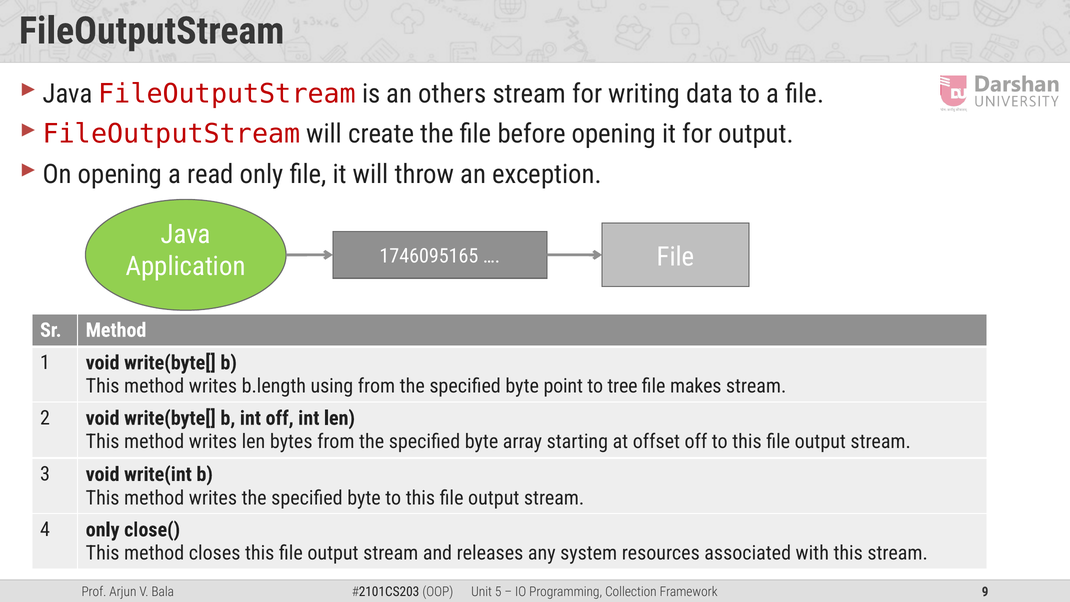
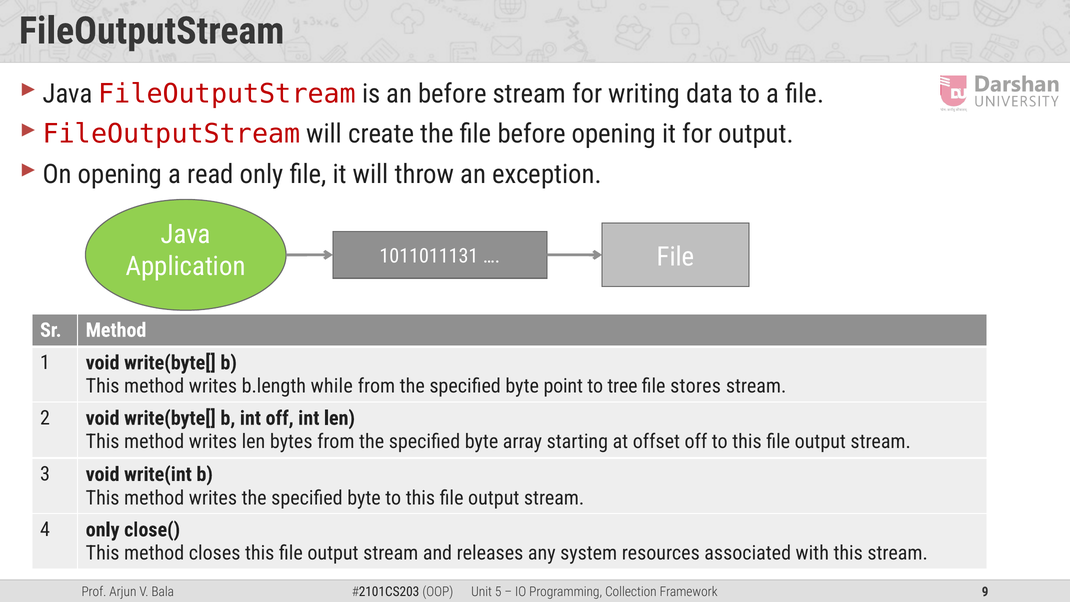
an others: others -> before
1746095165: 1746095165 -> 1011011131
using: using -> while
makes: makes -> stores
